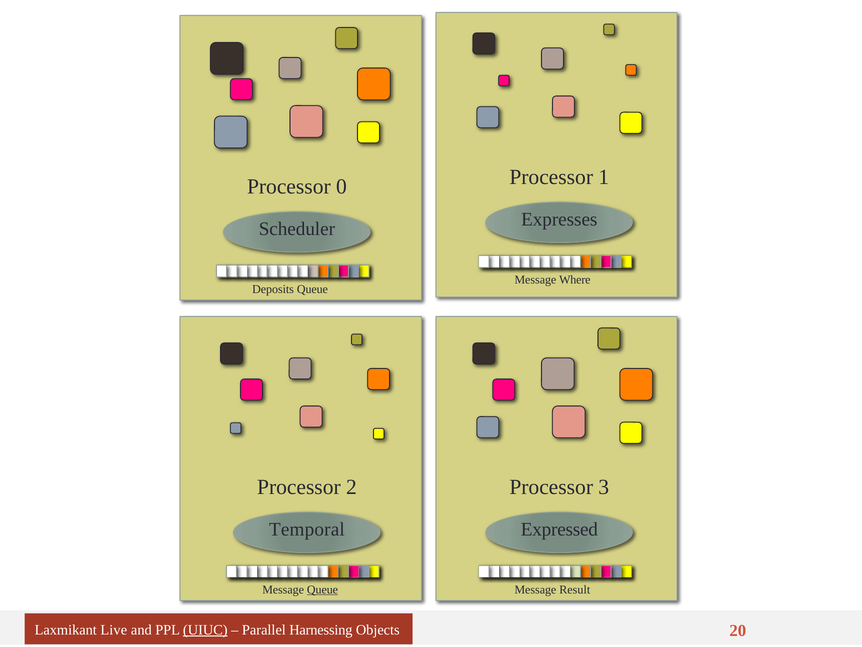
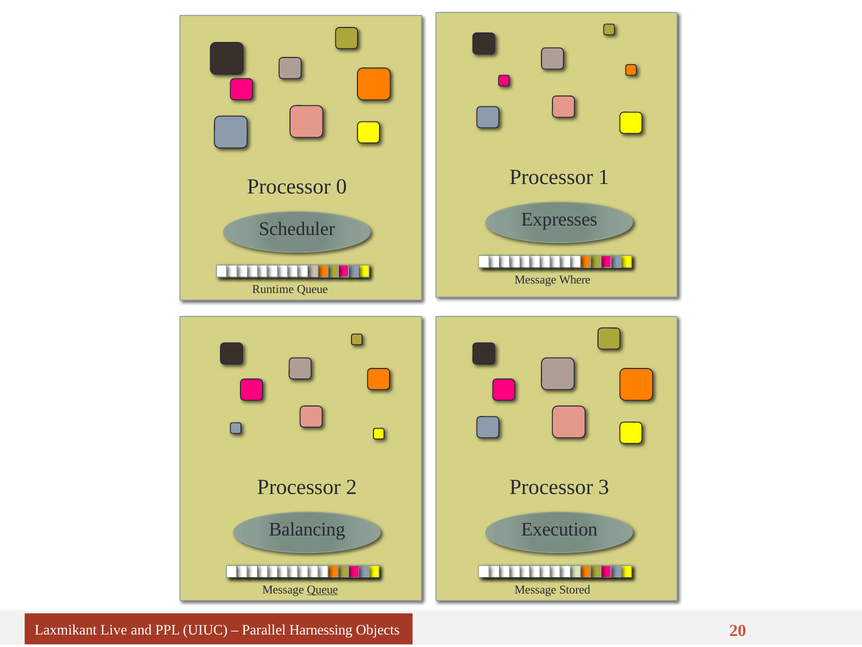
Deposits: Deposits -> Runtime
Temporal: Temporal -> Balancing
Expressed: Expressed -> Execution
Result: Result -> Stored
UIUC underline: present -> none
